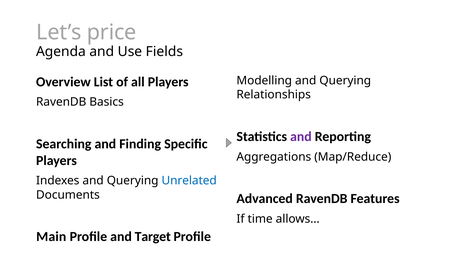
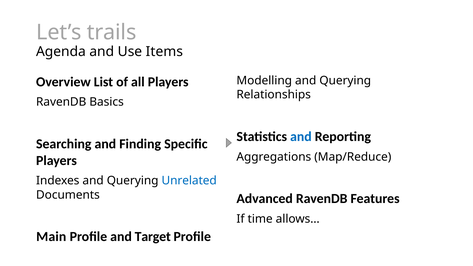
price: price -> trails
Fields: Fields -> Items
and at (301, 137) colour: purple -> blue
